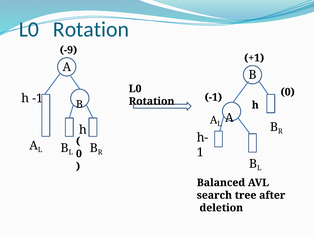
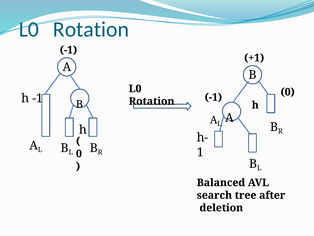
-9 at (68, 50): -9 -> -1
